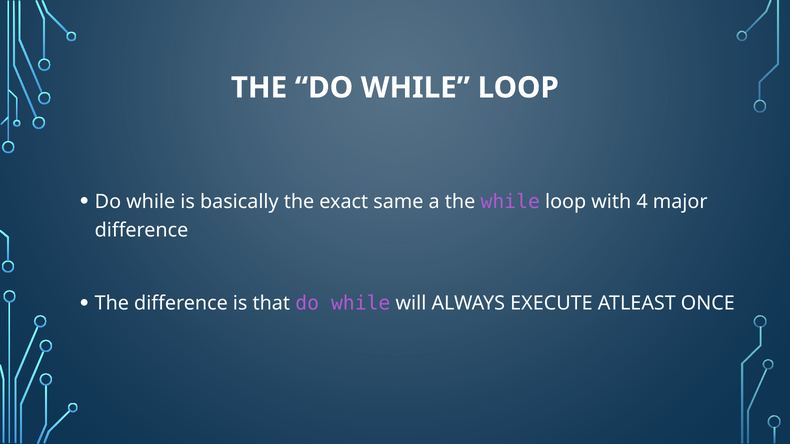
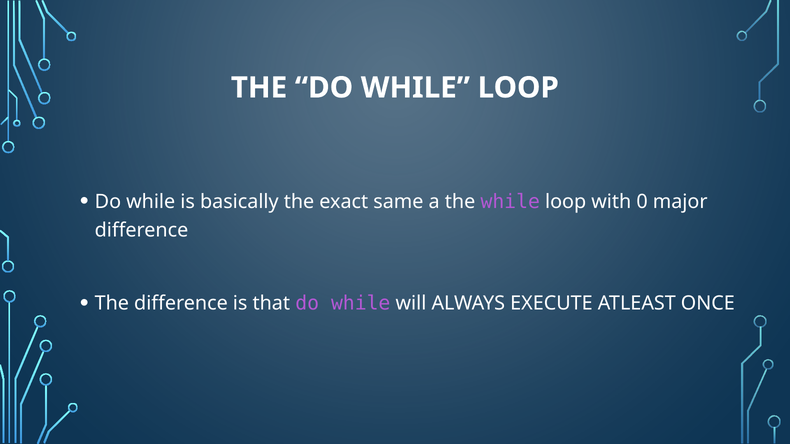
4: 4 -> 0
